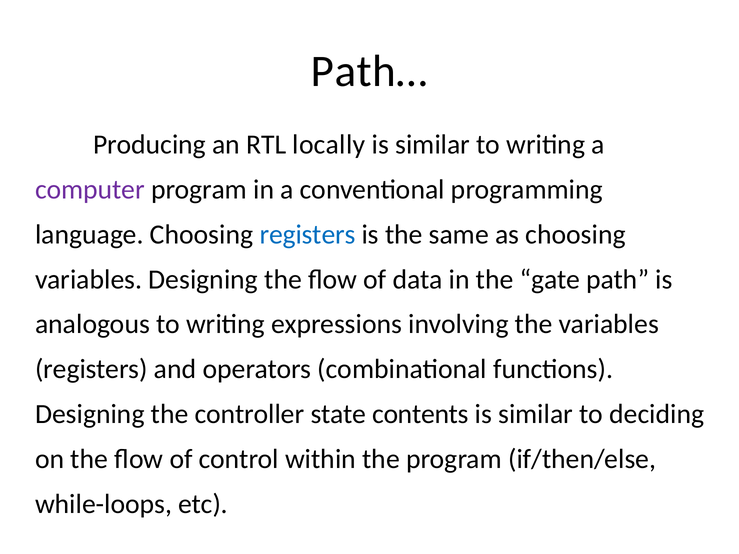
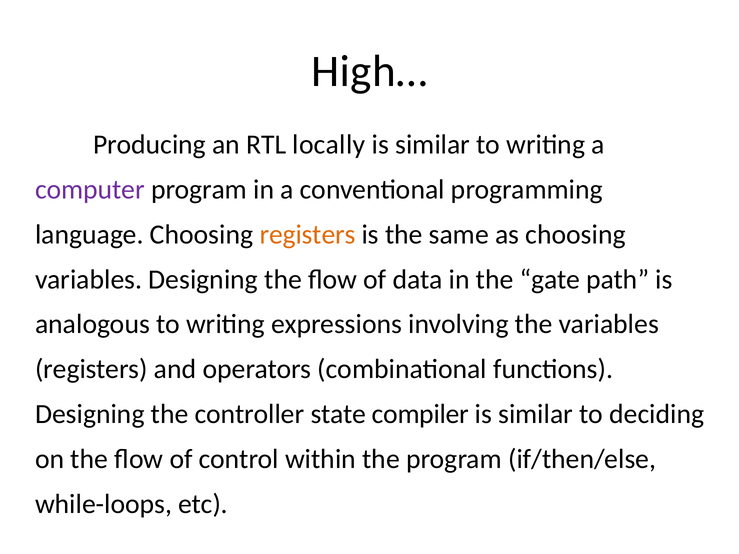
Path…: Path… -> High…
registers at (308, 235) colour: blue -> orange
contents: contents -> compiler
